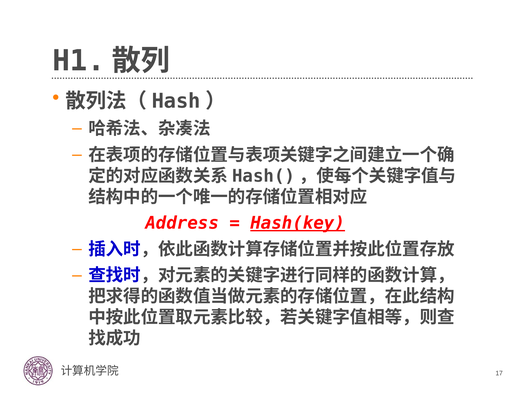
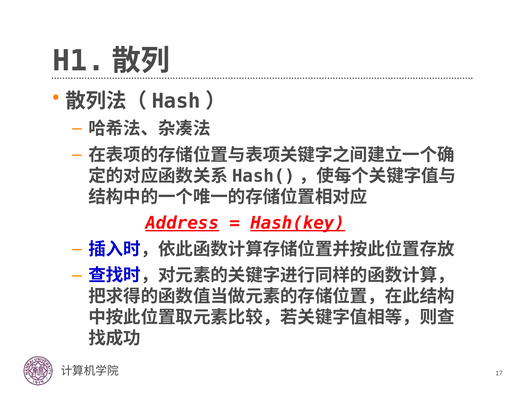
Address underline: none -> present
